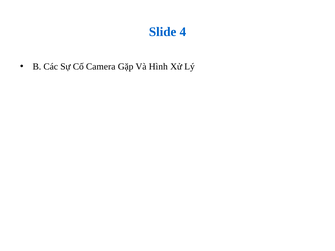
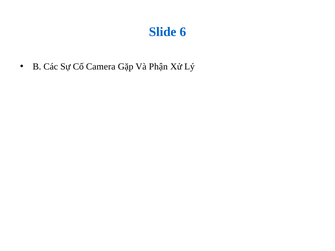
4: 4 -> 6
Hình: Hình -> Phận
